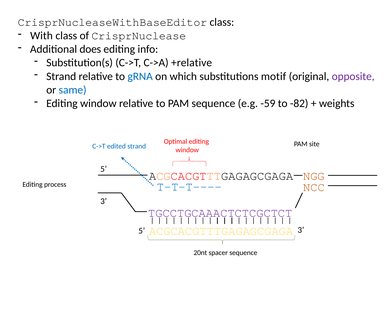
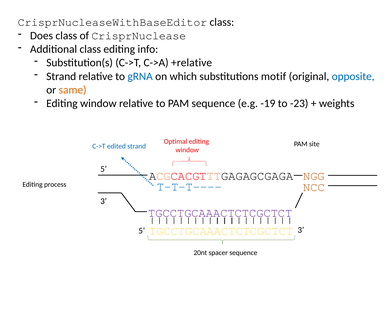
With: With -> Does
Additional does: does -> class
opposite colour: purple -> blue
same colour: blue -> orange
-59: -59 -> -19
-82: -82 -> -23
ACGCACGTTTGAGAGCGAGA at (221, 231): ACGCACGTTTGAGAGCGAGA -> TGCCTGCAAACTCTCGCTCT
